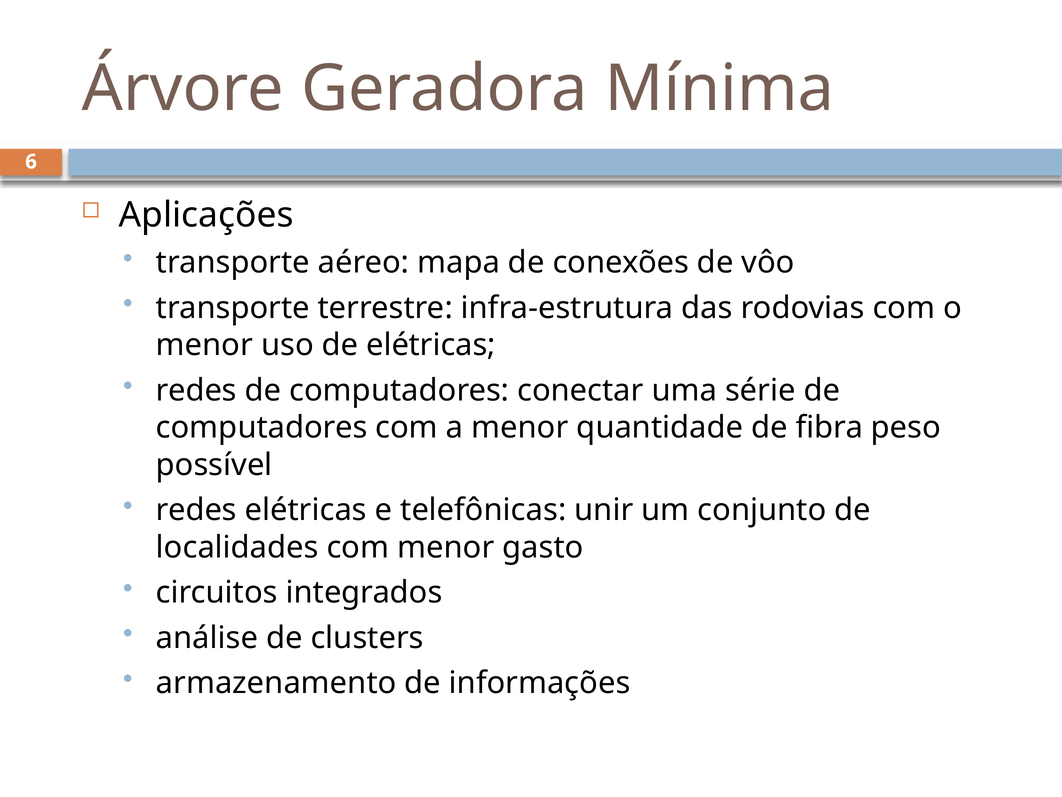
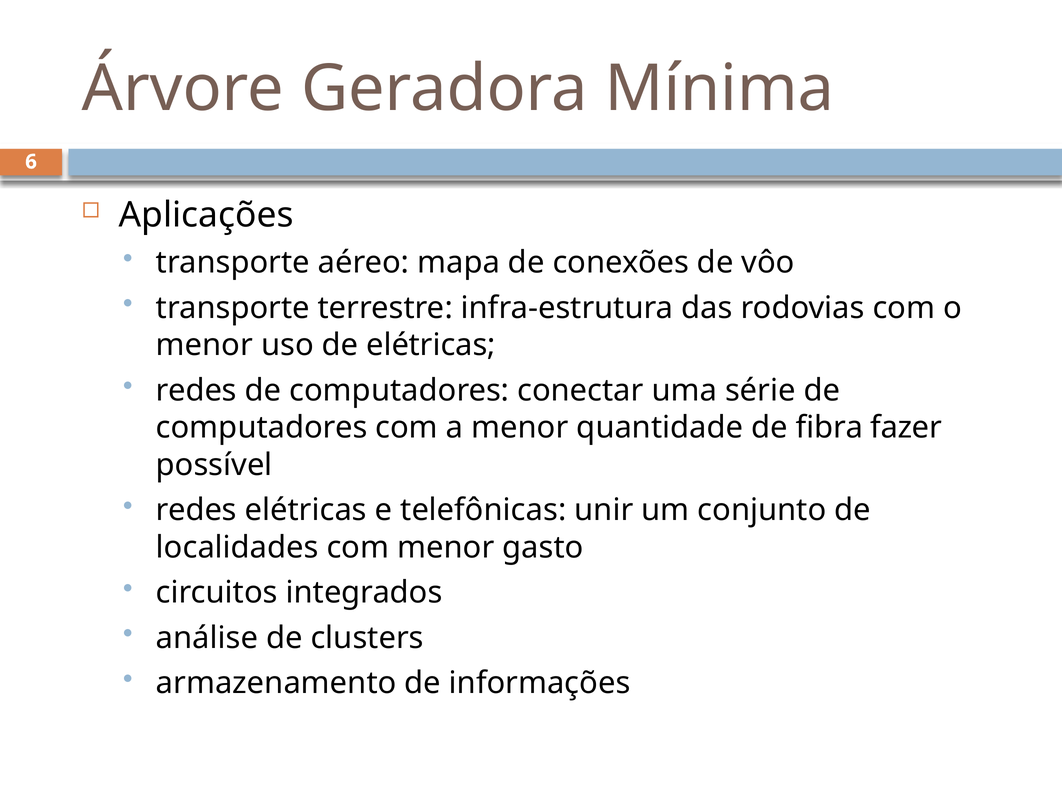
peso: peso -> fazer
